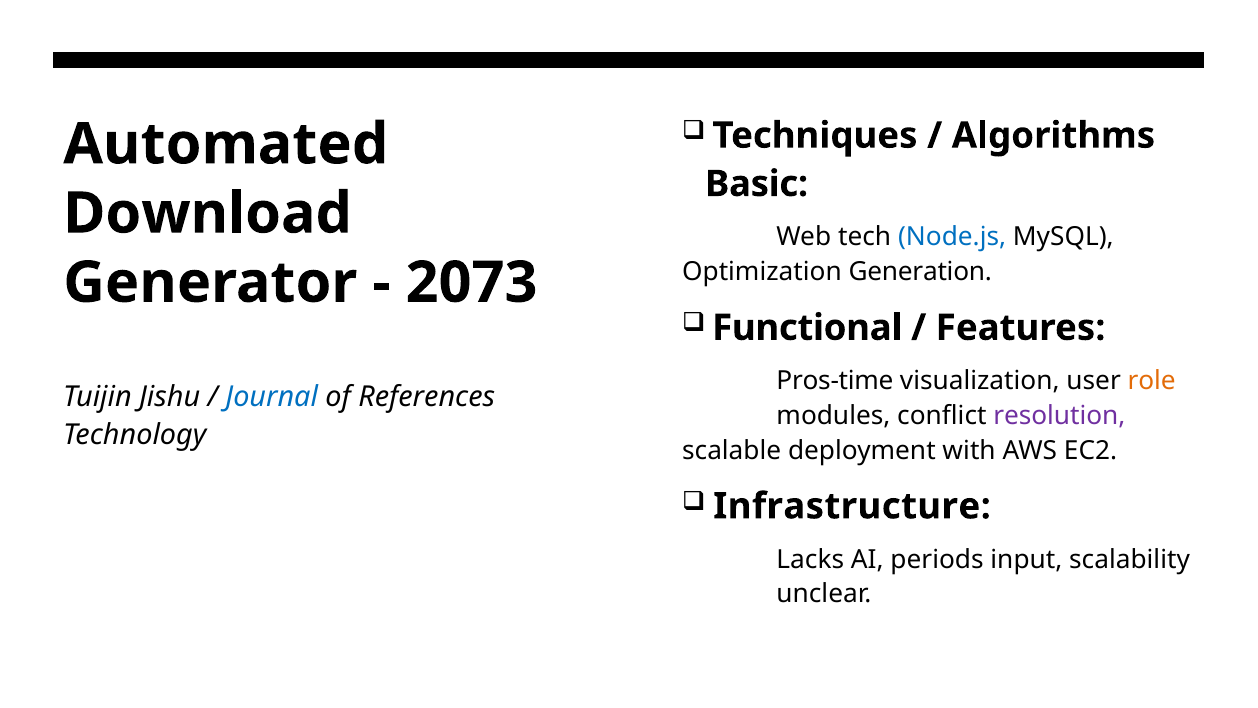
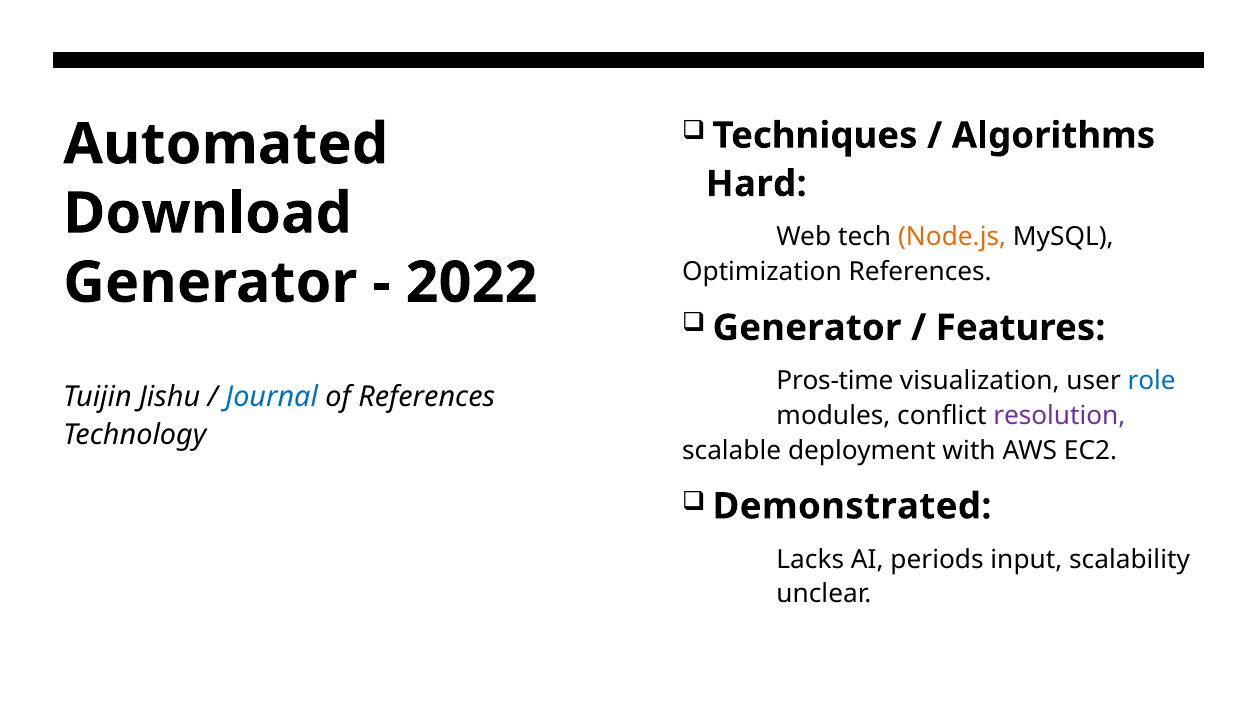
Basic: Basic -> Hard
Node.js colour: blue -> orange
Optimization Generation: Generation -> References
2073: 2073 -> 2022
Functional at (807, 328): Functional -> Generator
role colour: orange -> blue
Infrastructure: Infrastructure -> Demonstrated
